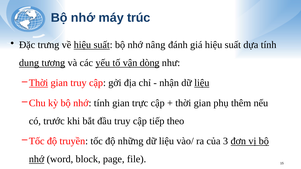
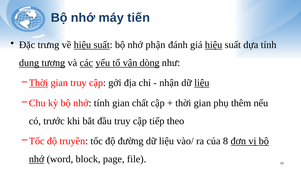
trúc: trúc -> tiến
nâng: nâng -> phận
hiệu at (214, 45) underline: none -> present
các underline: none -> present
trực: trực -> chất
những: những -> đường
3: 3 -> 8
